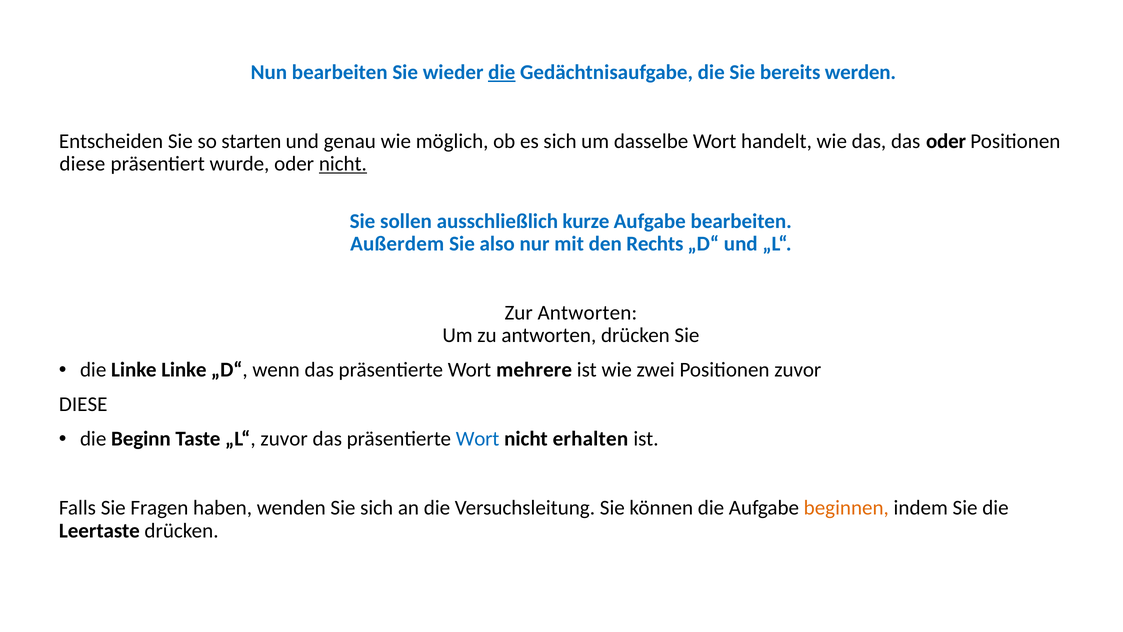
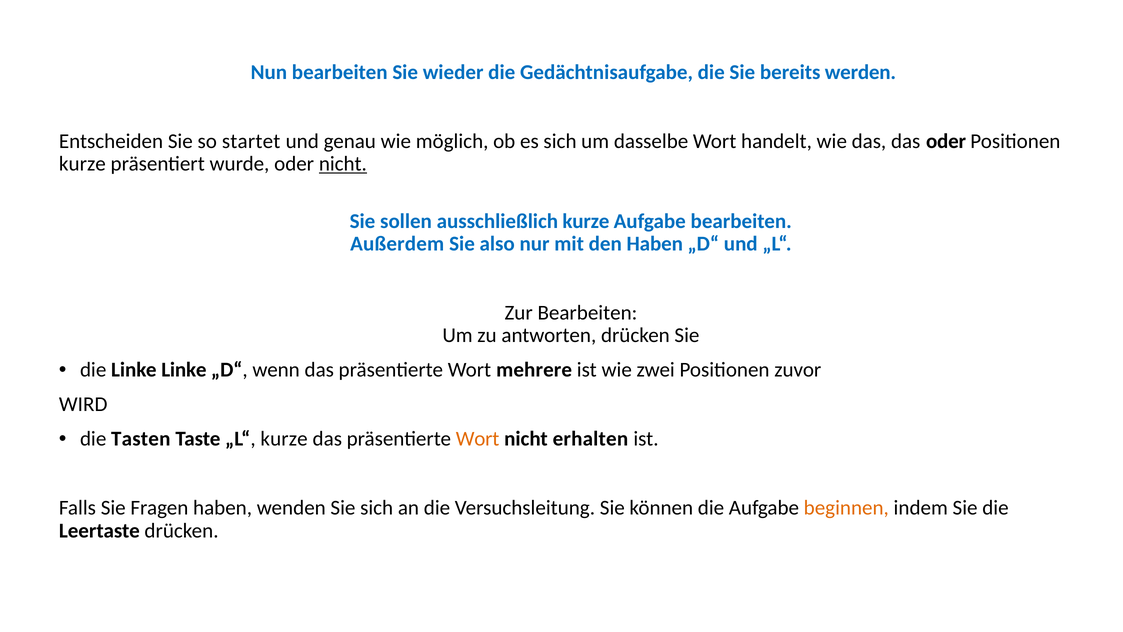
die at (502, 72) underline: present -> none
starten: starten -> startet
diese at (82, 164): diese -> kurze
den Rechts: Rechts -> Haben
Zur Antworten: Antworten -> Bearbeiten
DIESE at (83, 404): DIESE -> WIRD
Beginn: Beginn -> Tasten
„L“ zuvor: zuvor -> kurze
Wort at (478, 439) colour: blue -> orange
